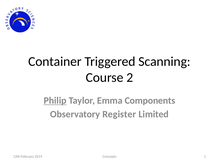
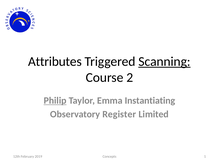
Container: Container -> Attributes
Scanning underline: none -> present
Components: Components -> Instantiating
